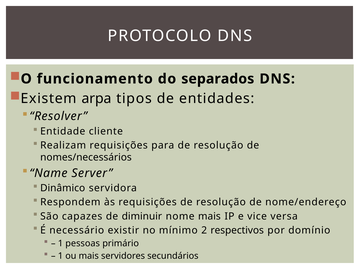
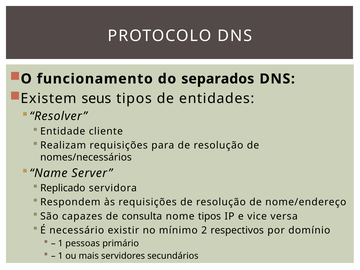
arpa: arpa -> seus
Dinâmico: Dinâmico -> Replicado
diminuir: diminuir -> consulta
nome mais: mais -> tipos
